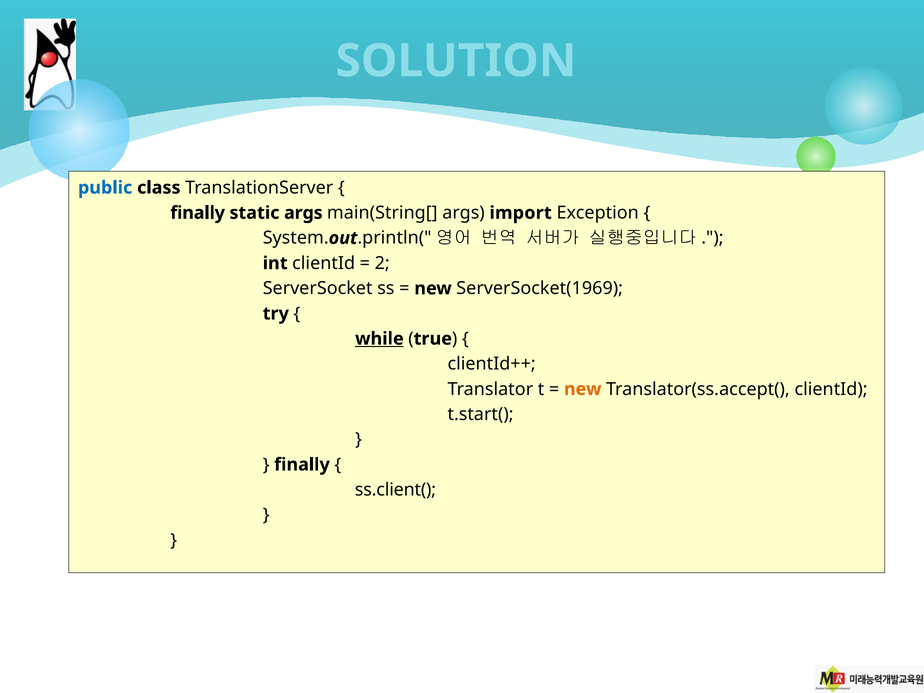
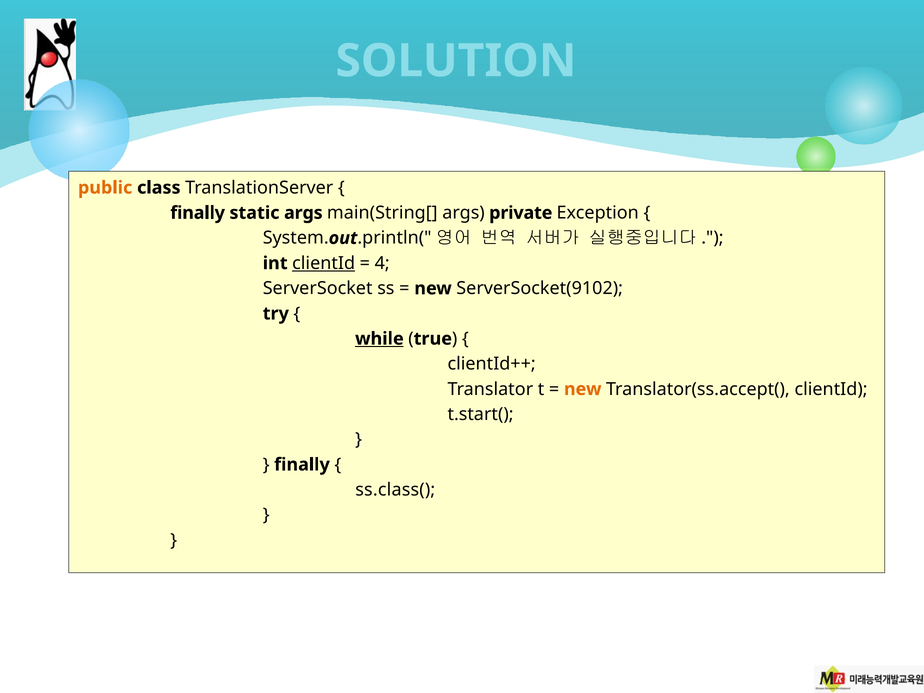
public colour: blue -> orange
import: import -> private
clientId at (324, 263) underline: none -> present
2: 2 -> 4
ServerSocket(1969: ServerSocket(1969 -> ServerSocket(9102
ss.client(: ss.client( -> ss.class(
